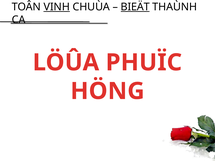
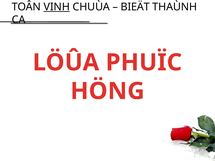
BIEÄT underline: present -> none
